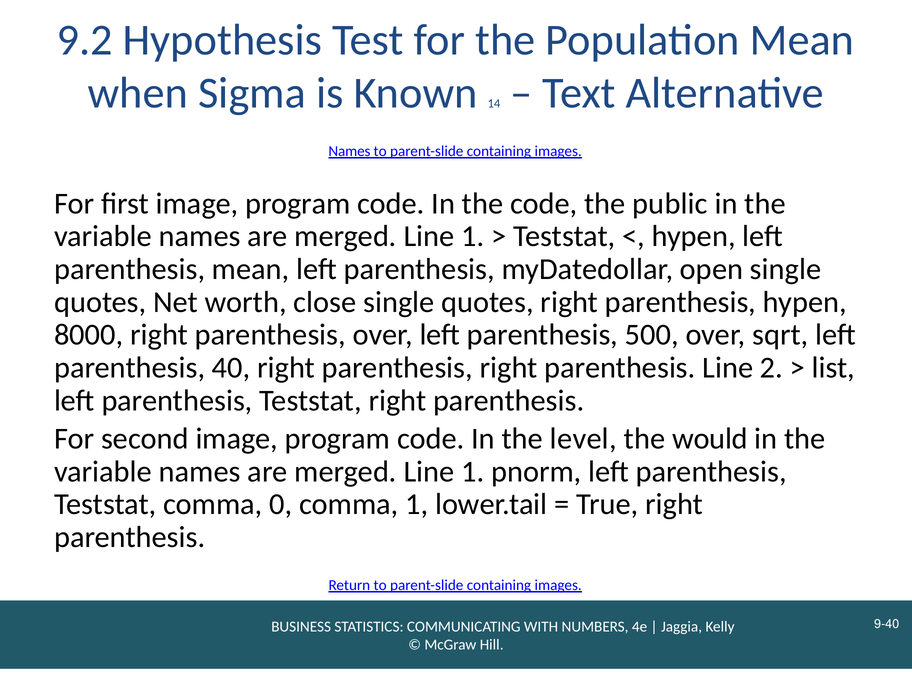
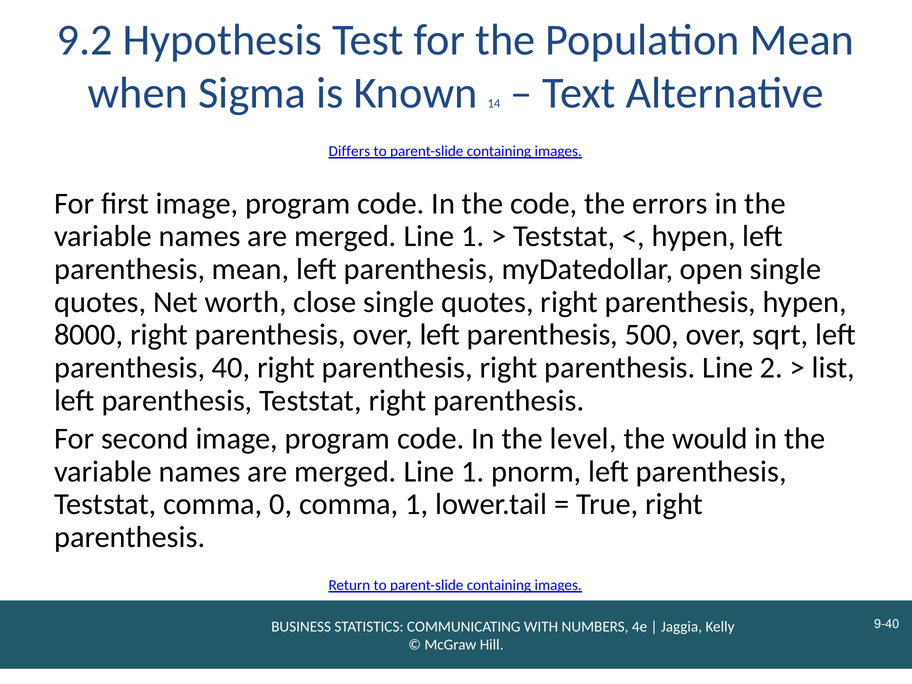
Names at (349, 151): Names -> Differs
public: public -> errors
